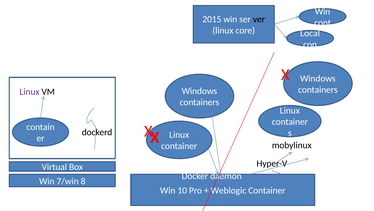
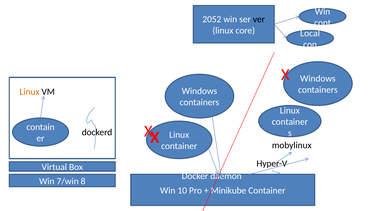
2015: 2015 -> 2052
Linux at (30, 91) colour: purple -> orange
Weblogic: Weblogic -> Minikube
